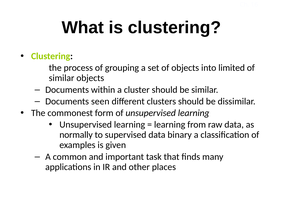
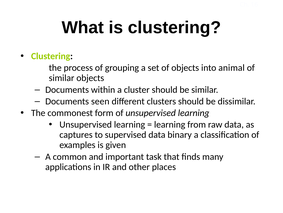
limited: limited -> animal
normally: normally -> captures
